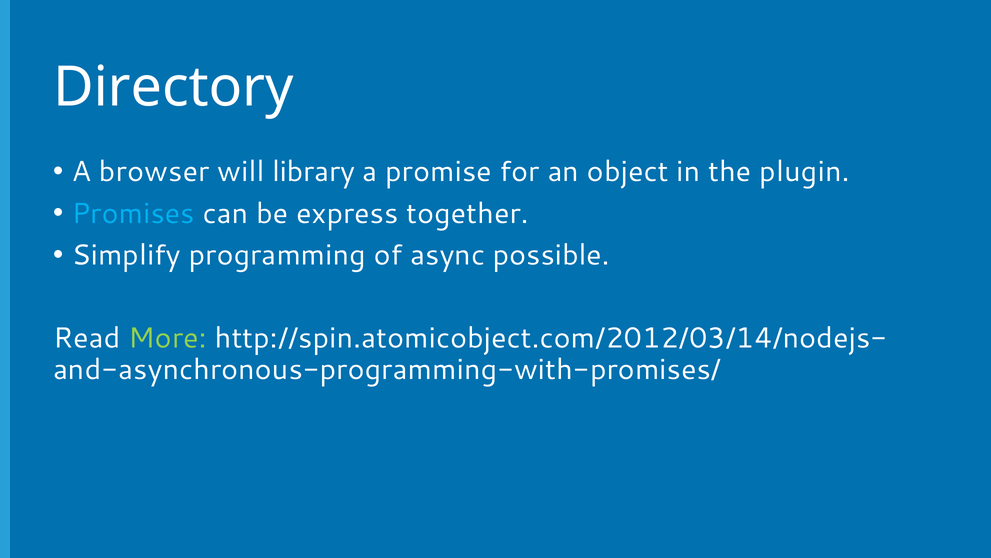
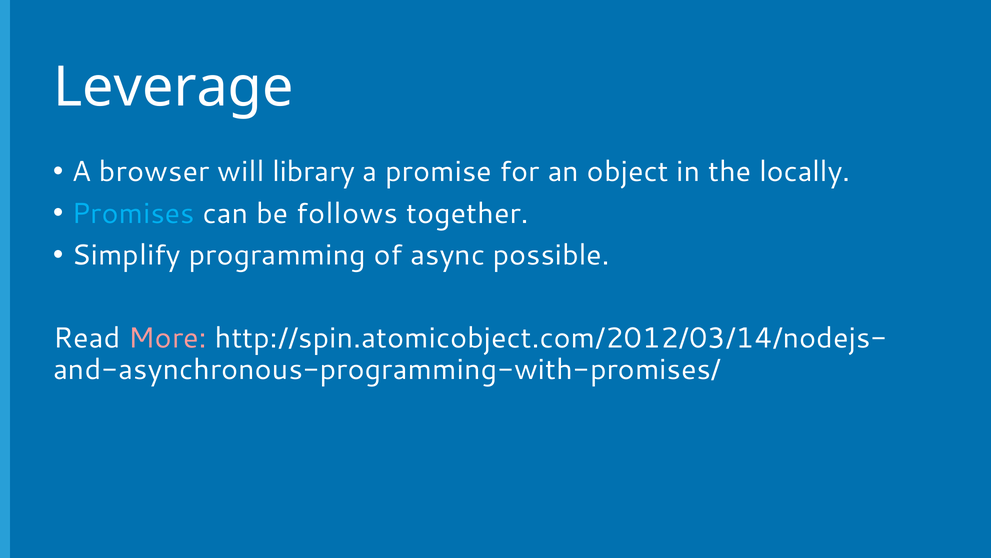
Directory: Directory -> Leverage
plugin: plugin -> locally
express: express -> follows
More colour: light green -> pink
